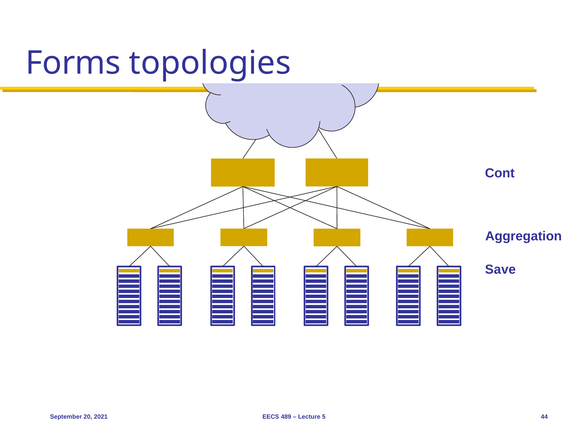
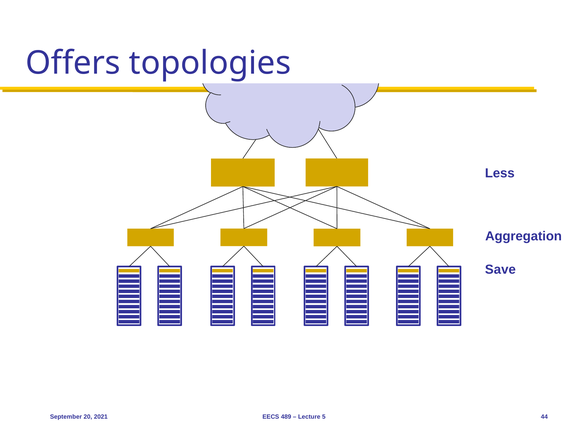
Forms: Forms -> Offers
Cont: Cont -> Less
